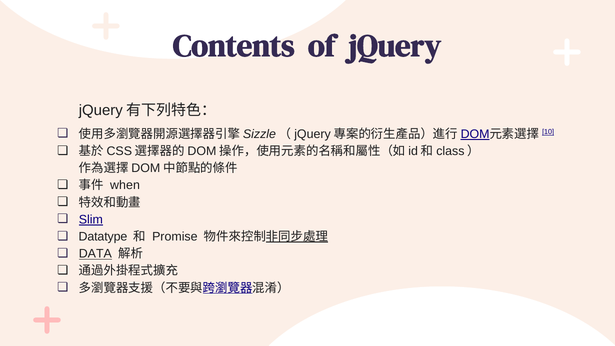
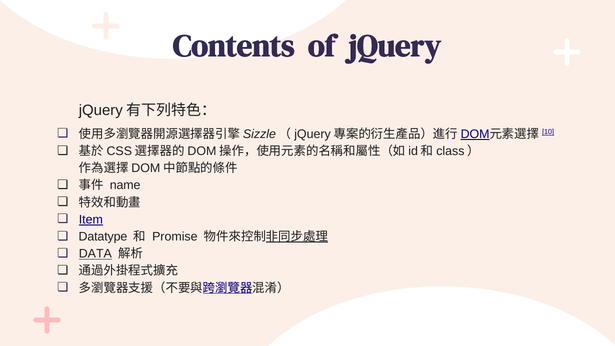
when: when -> name
Slim: Slim -> Item
